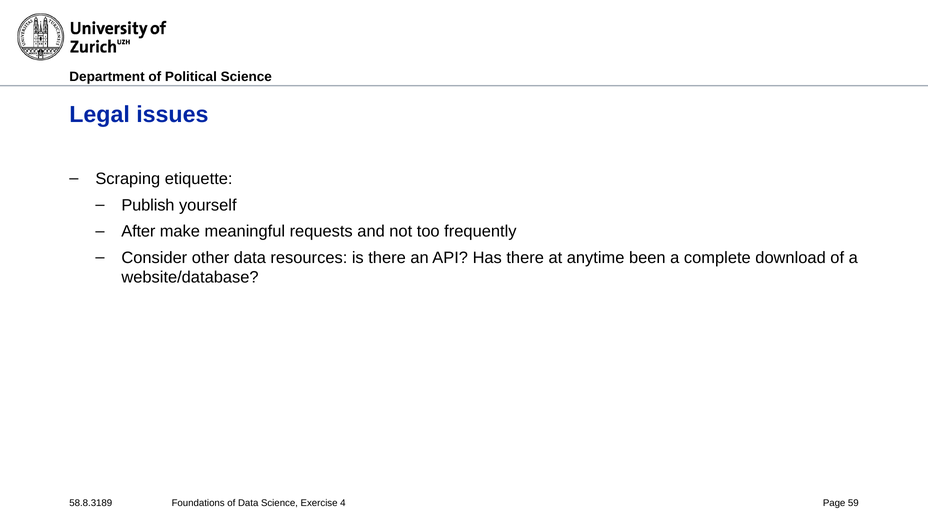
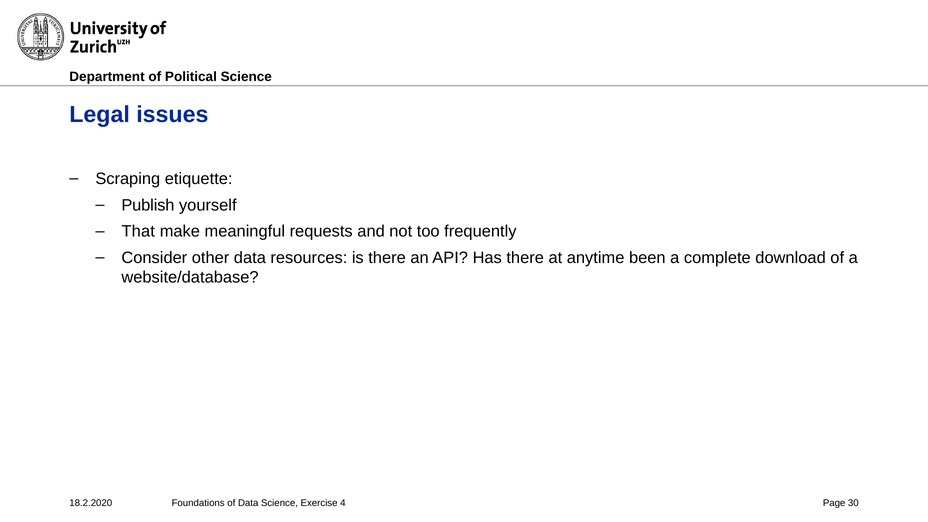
After: After -> That
58.8.3189: 58.8.3189 -> 18.2.2020
59: 59 -> 30
